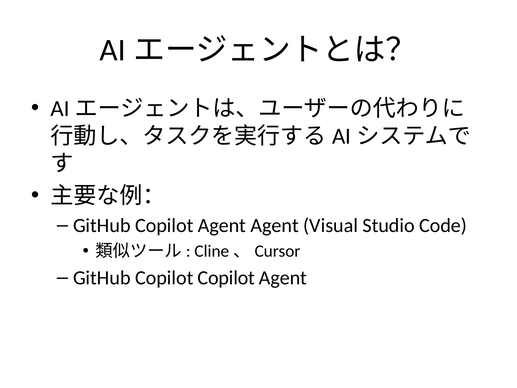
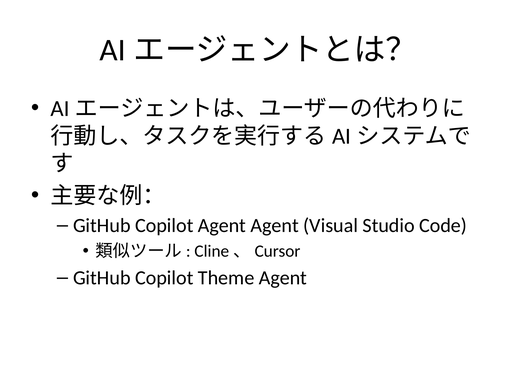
Copilot Copilot: Copilot -> Theme
